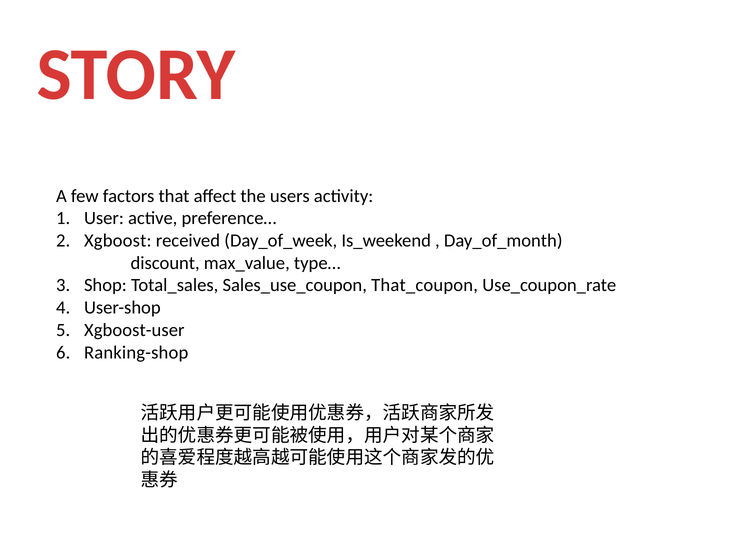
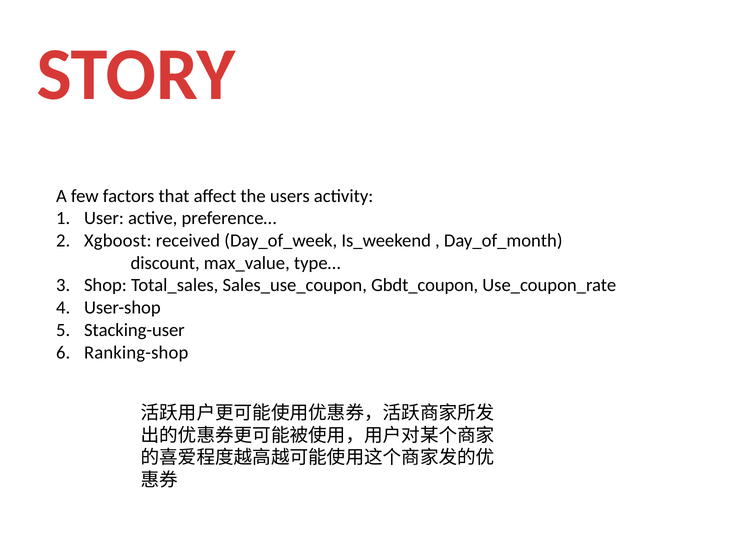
That_coupon: That_coupon -> Gbdt_coupon
Xgboost-user: Xgboost-user -> Stacking-user
